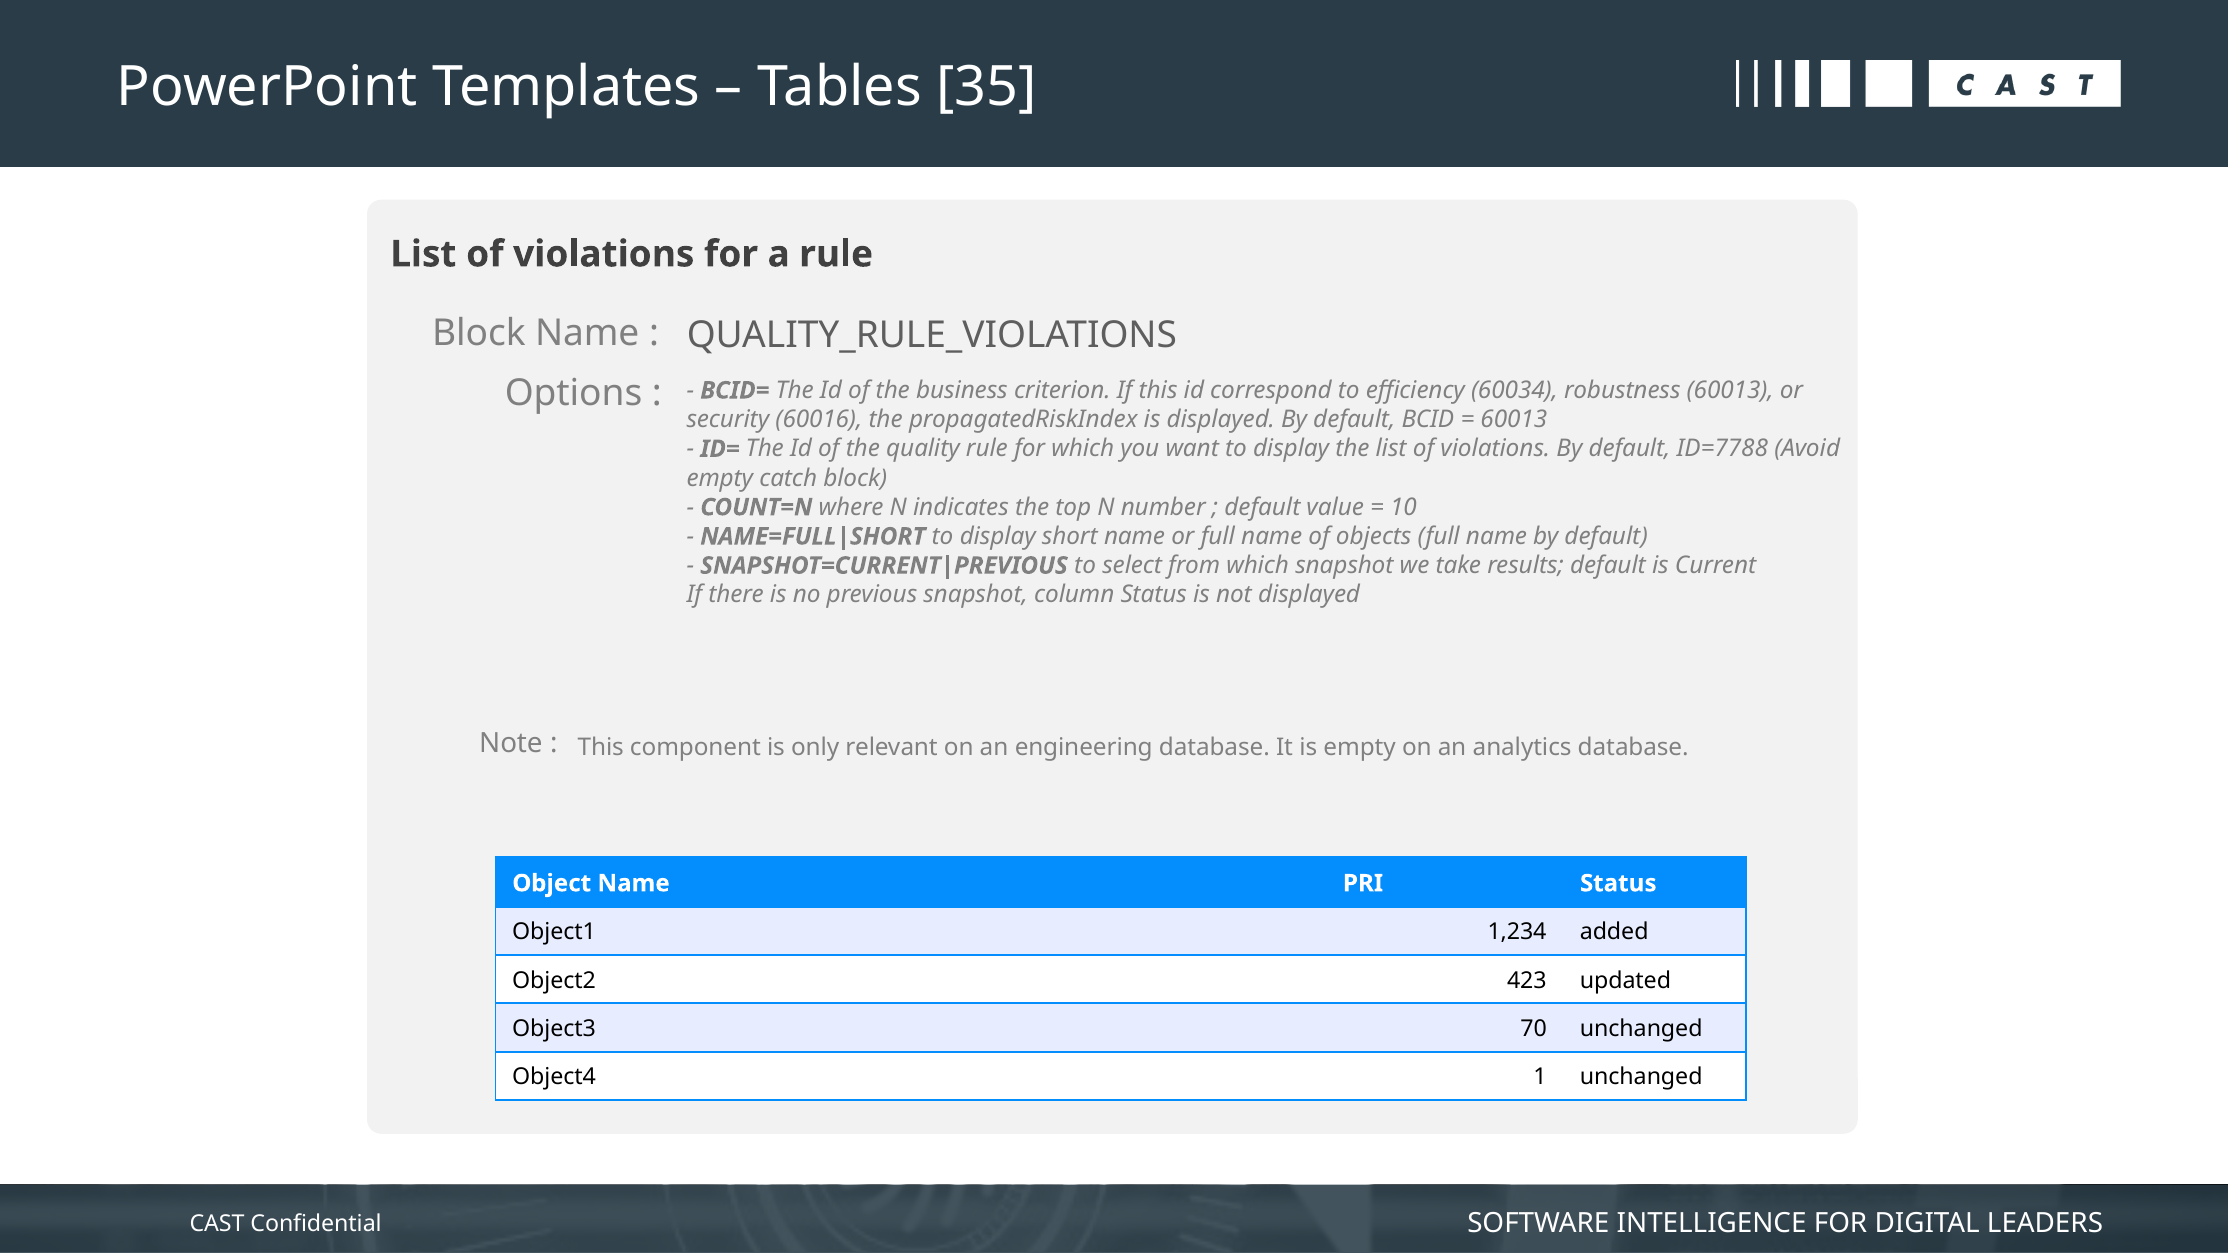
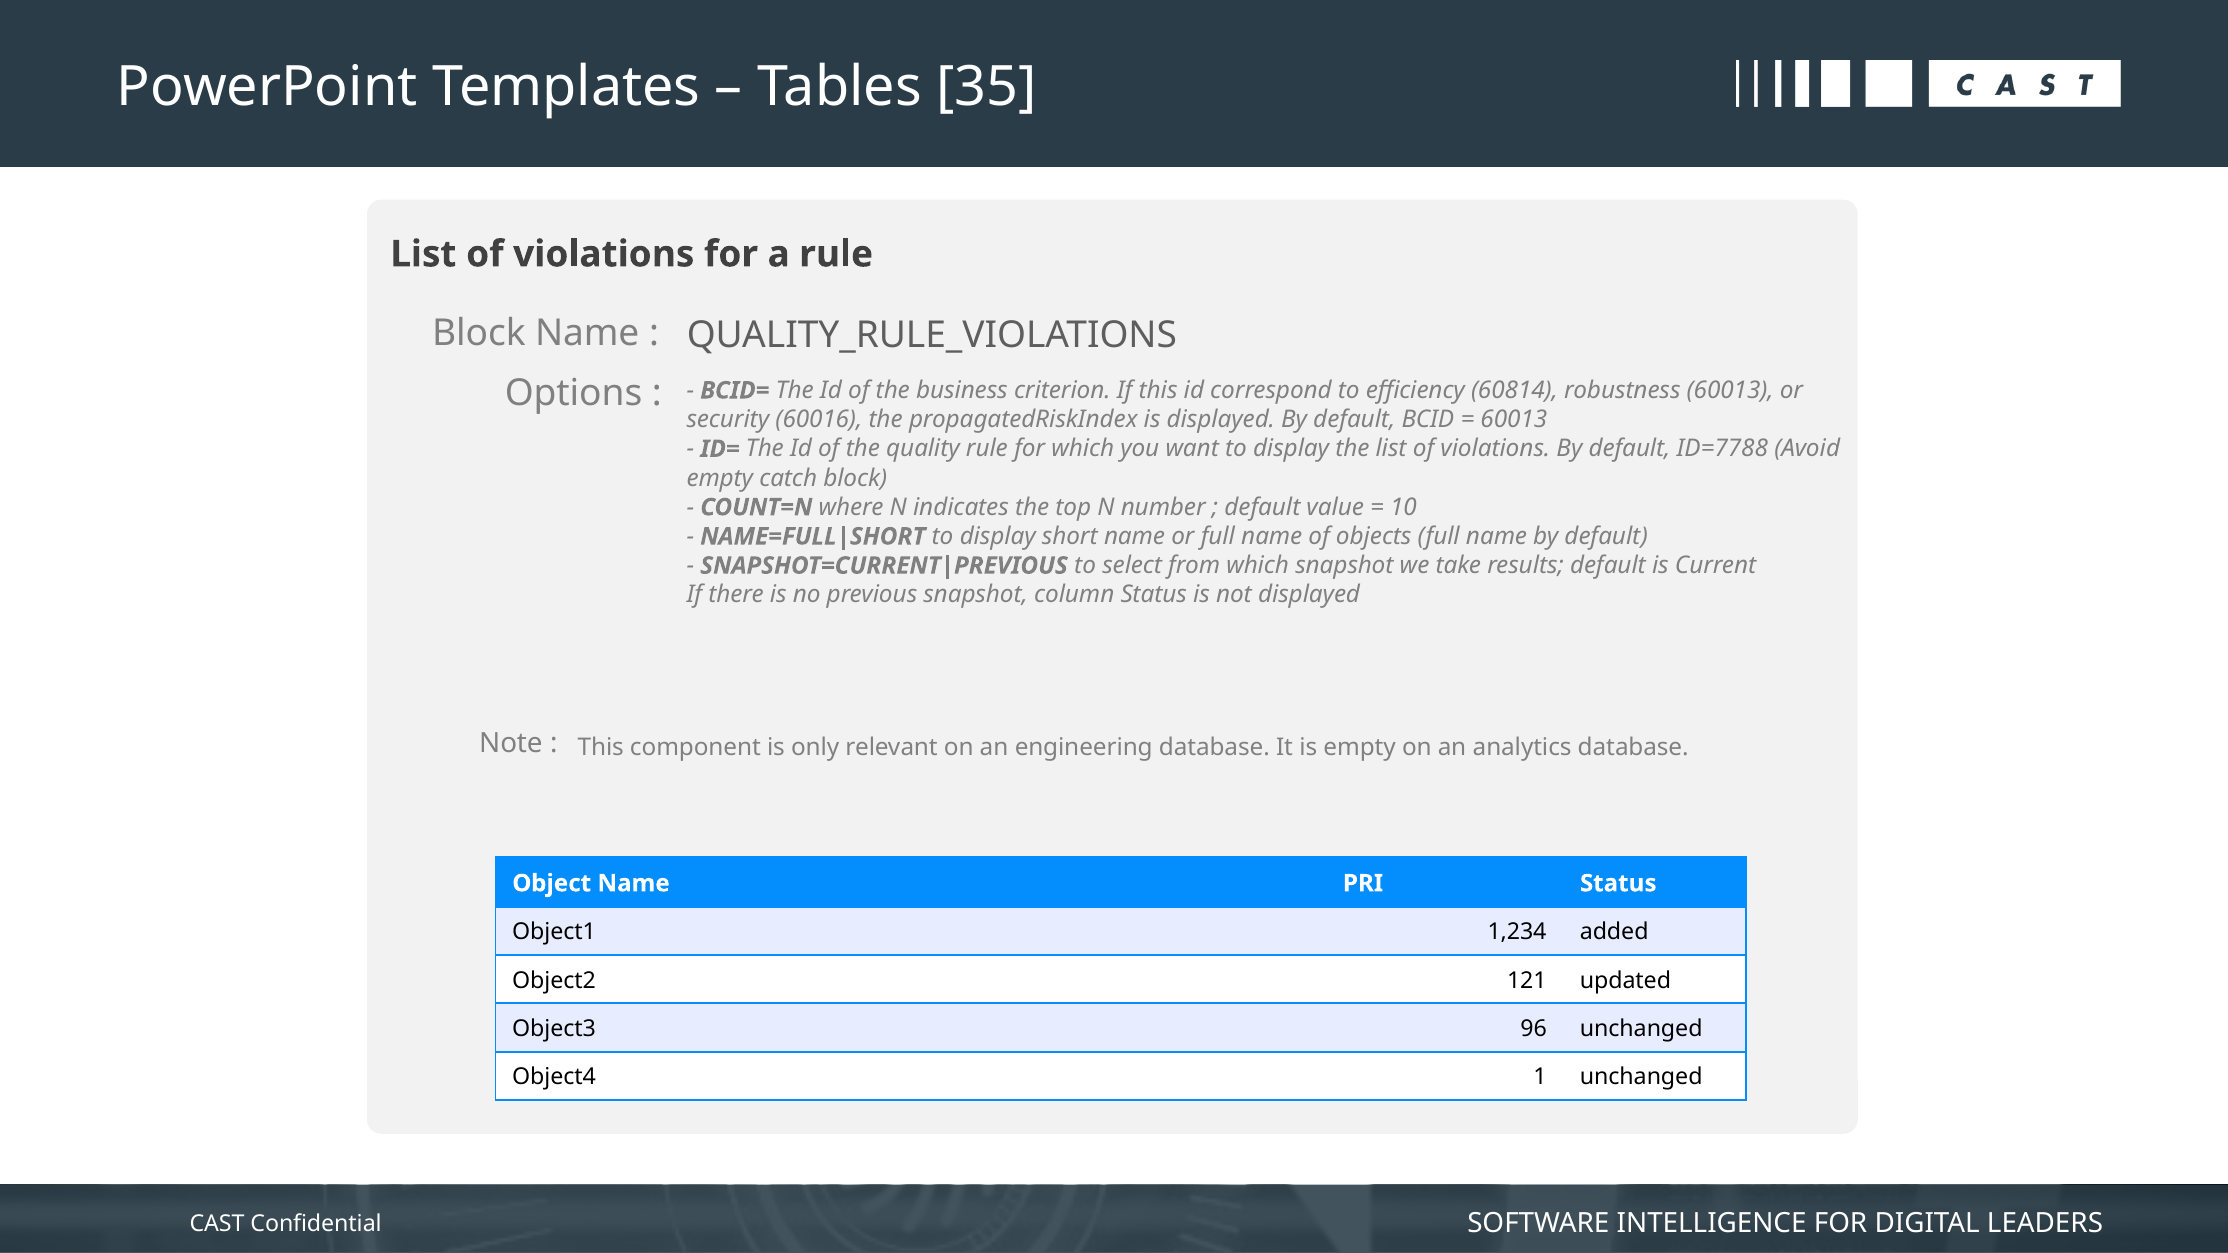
60034: 60034 -> 60814
423: 423 -> 121
70: 70 -> 96
